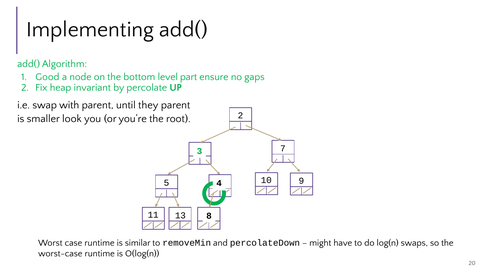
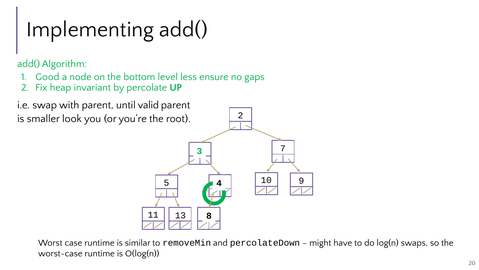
part: part -> less
they: they -> valid
